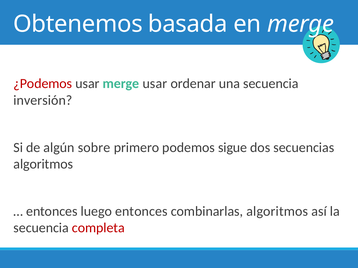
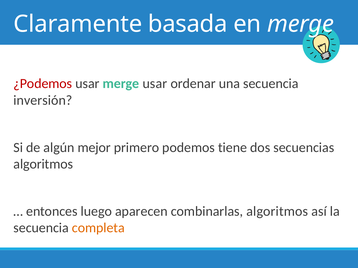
Obtenemos: Obtenemos -> Claramente
sobre: sobre -> mejor
sigue: sigue -> tiene
luego entonces: entonces -> aparecen
completa colour: red -> orange
